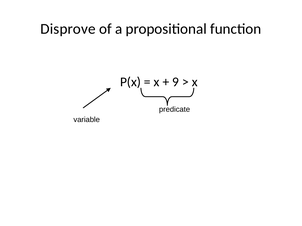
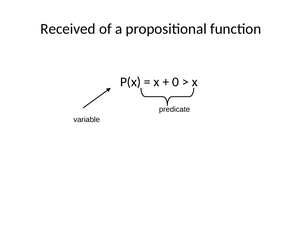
Disprove: Disprove -> Received
9: 9 -> 0
